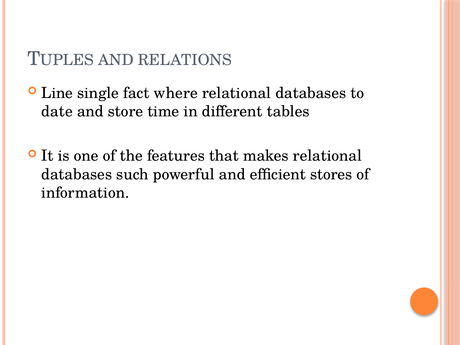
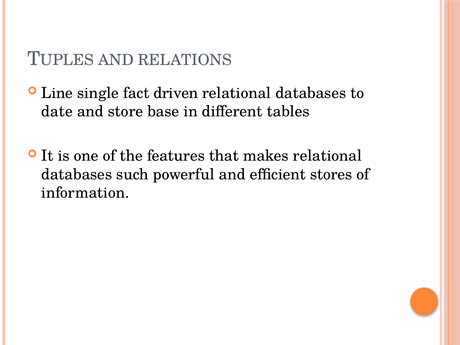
where: where -> driven
time: time -> base
